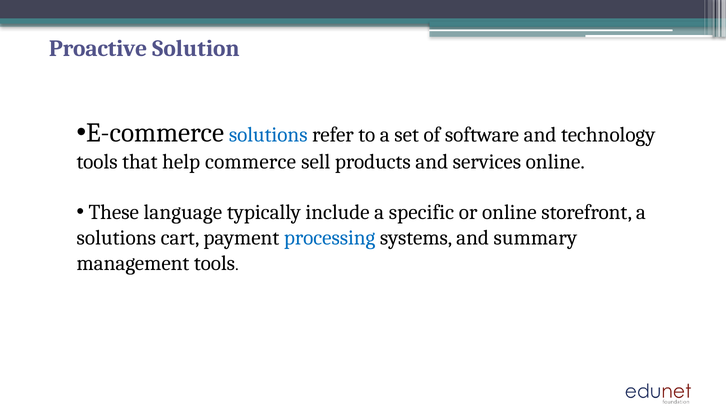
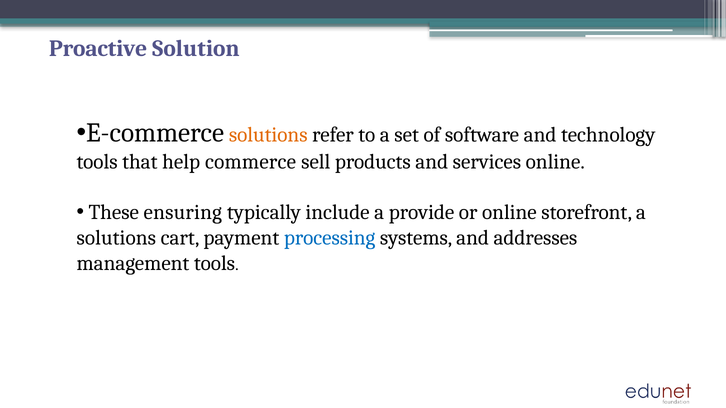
solutions at (268, 135) colour: blue -> orange
language: language -> ensuring
specific: specific -> provide
summary: summary -> addresses
